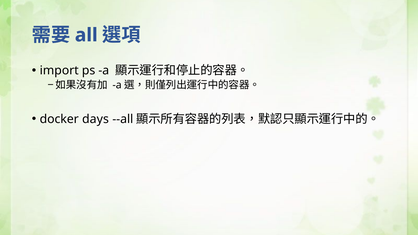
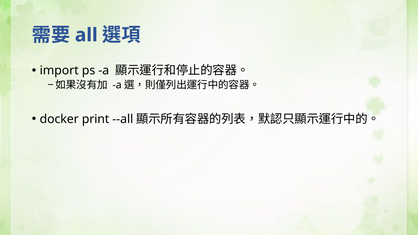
days: days -> print
